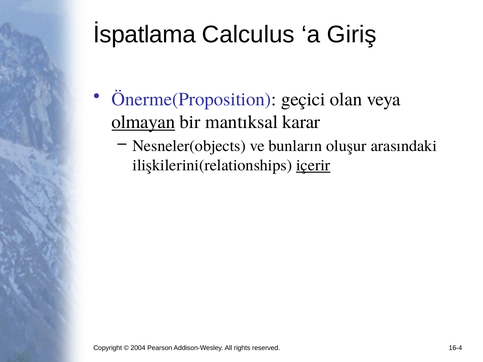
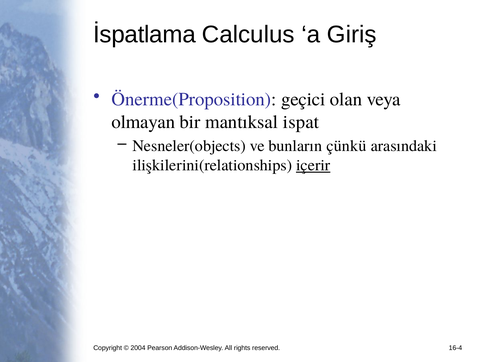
olmayan underline: present -> none
karar: karar -> ispat
oluşur: oluşur -> çünkü
